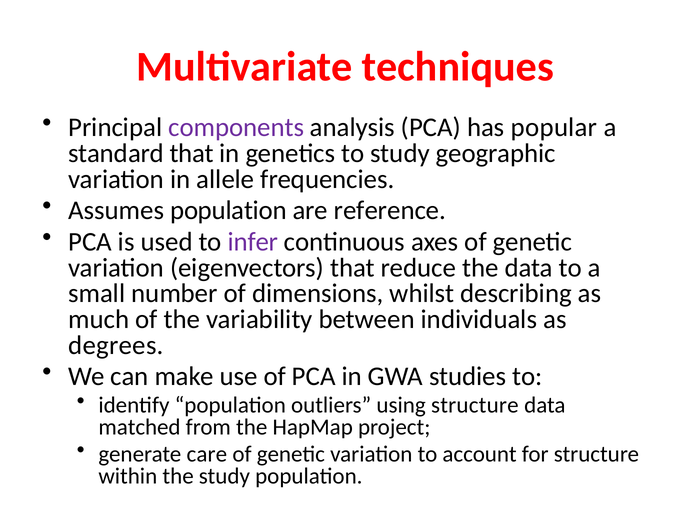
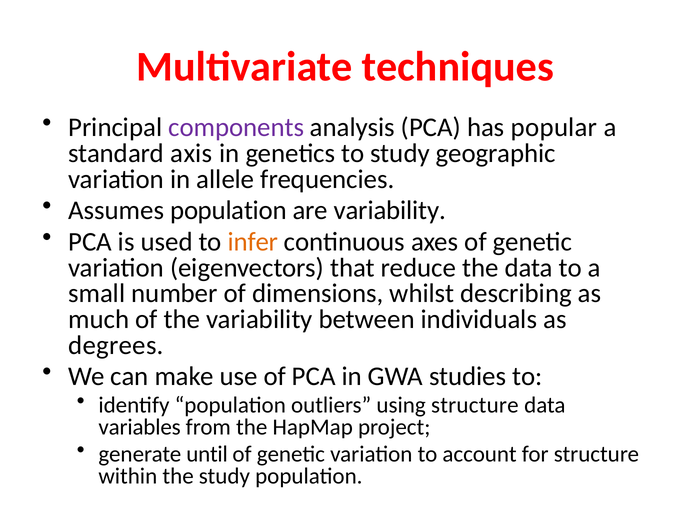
standard that: that -> axis
are reference: reference -> variability
infer colour: purple -> orange
matched: matched -> variables
care: care -> until
